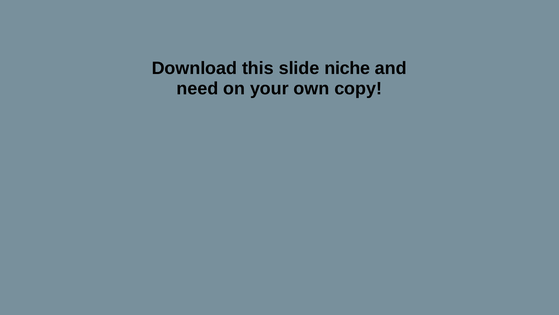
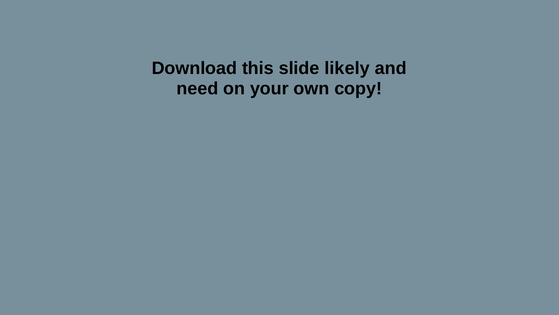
niche: niche -> likely
